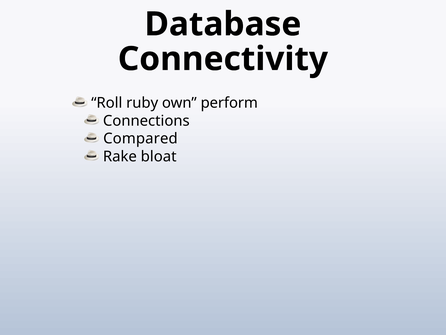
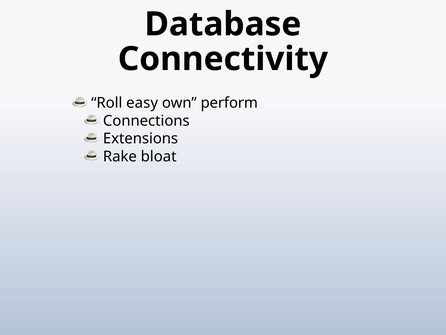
ruby: ruby -> easy
Compared: Compared -> Extensions
